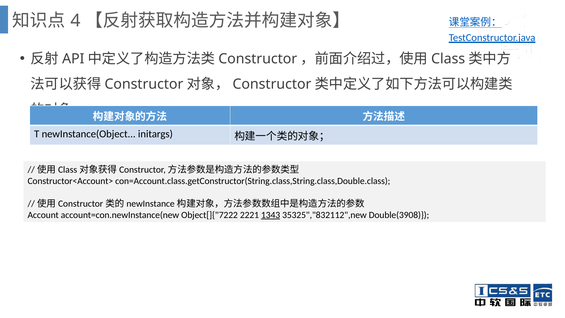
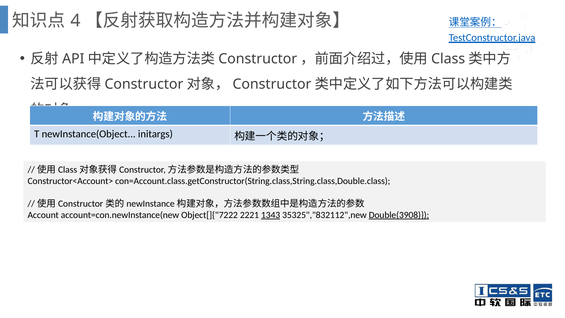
Double(3908 underline: none -> present
